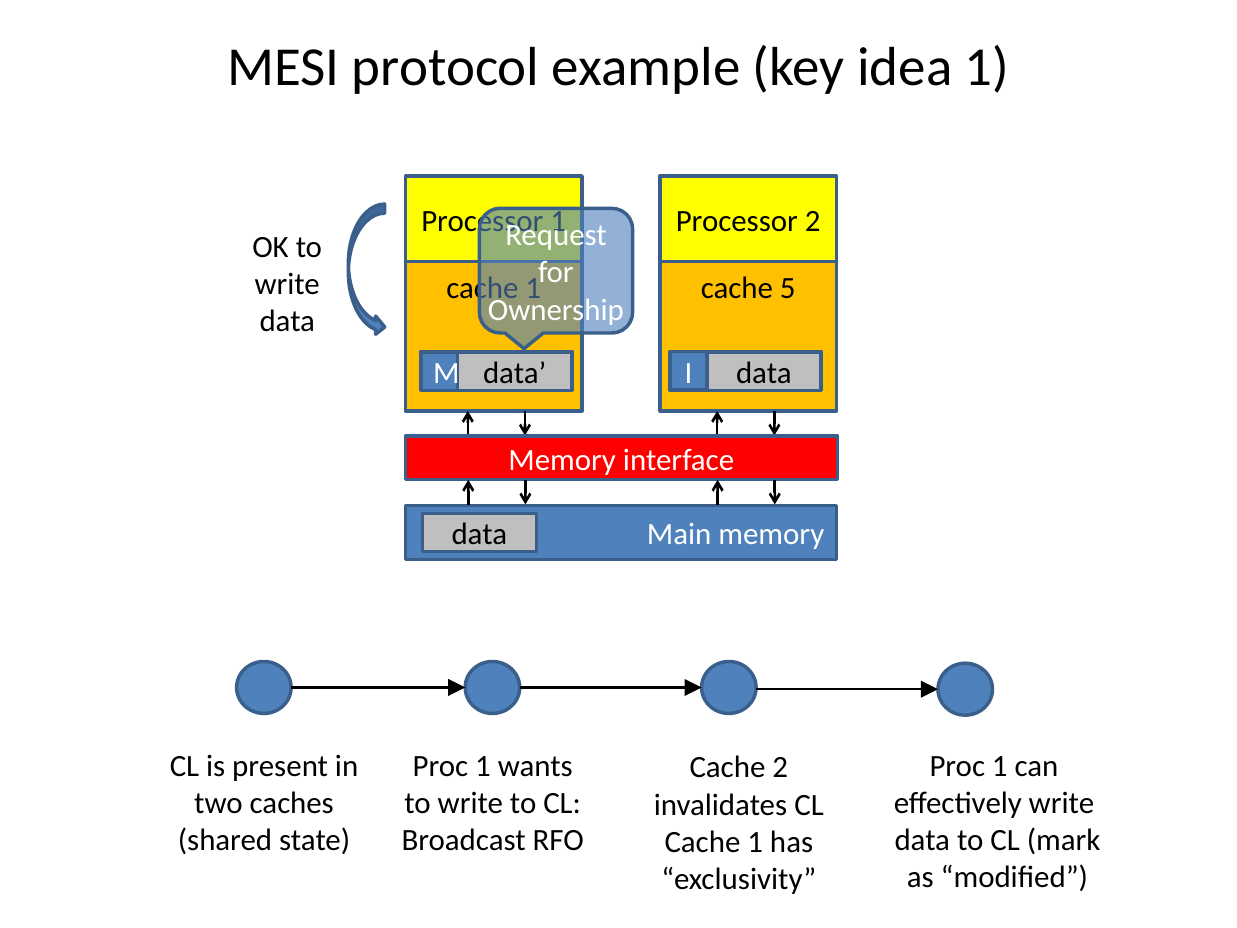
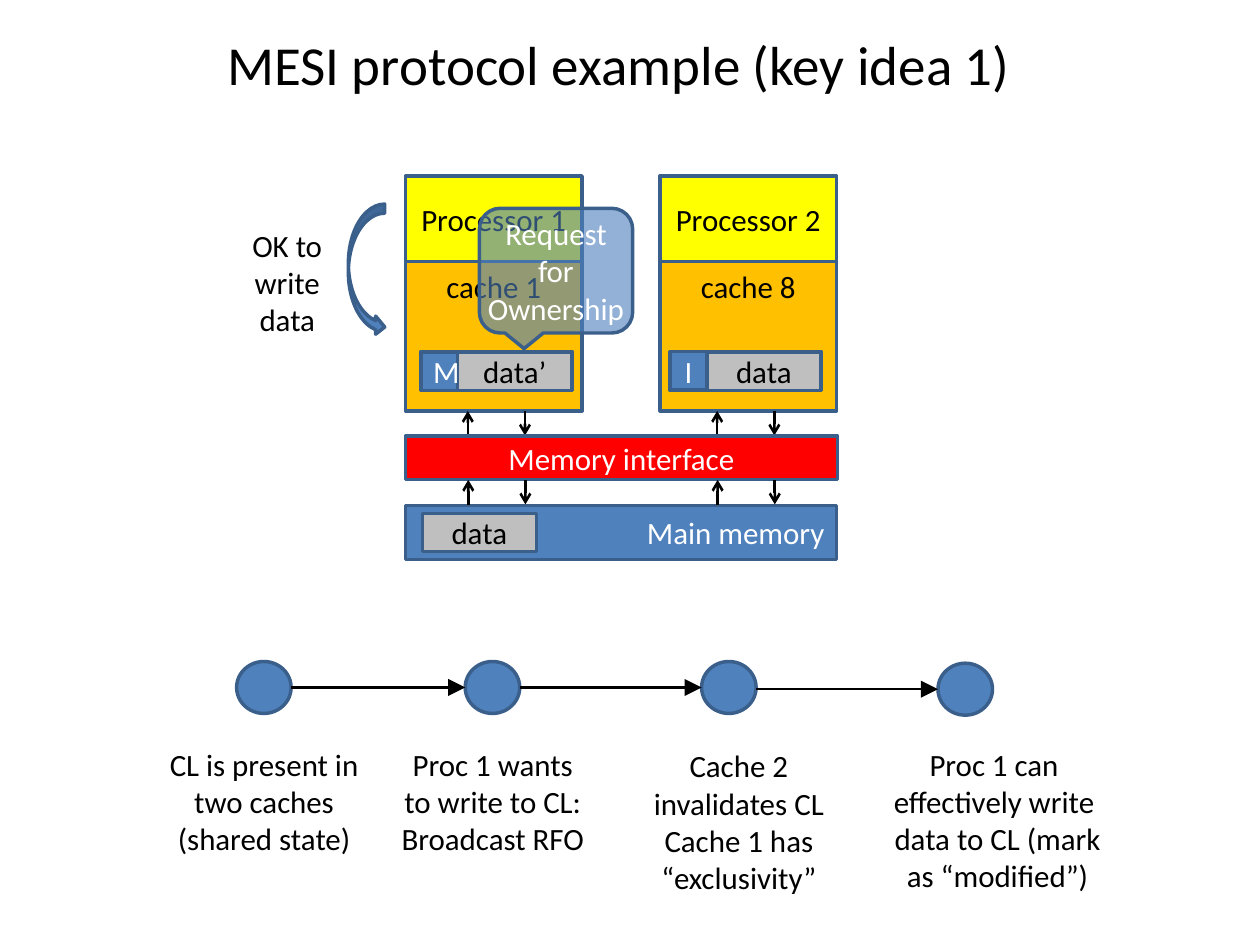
5: 5 -> 8
